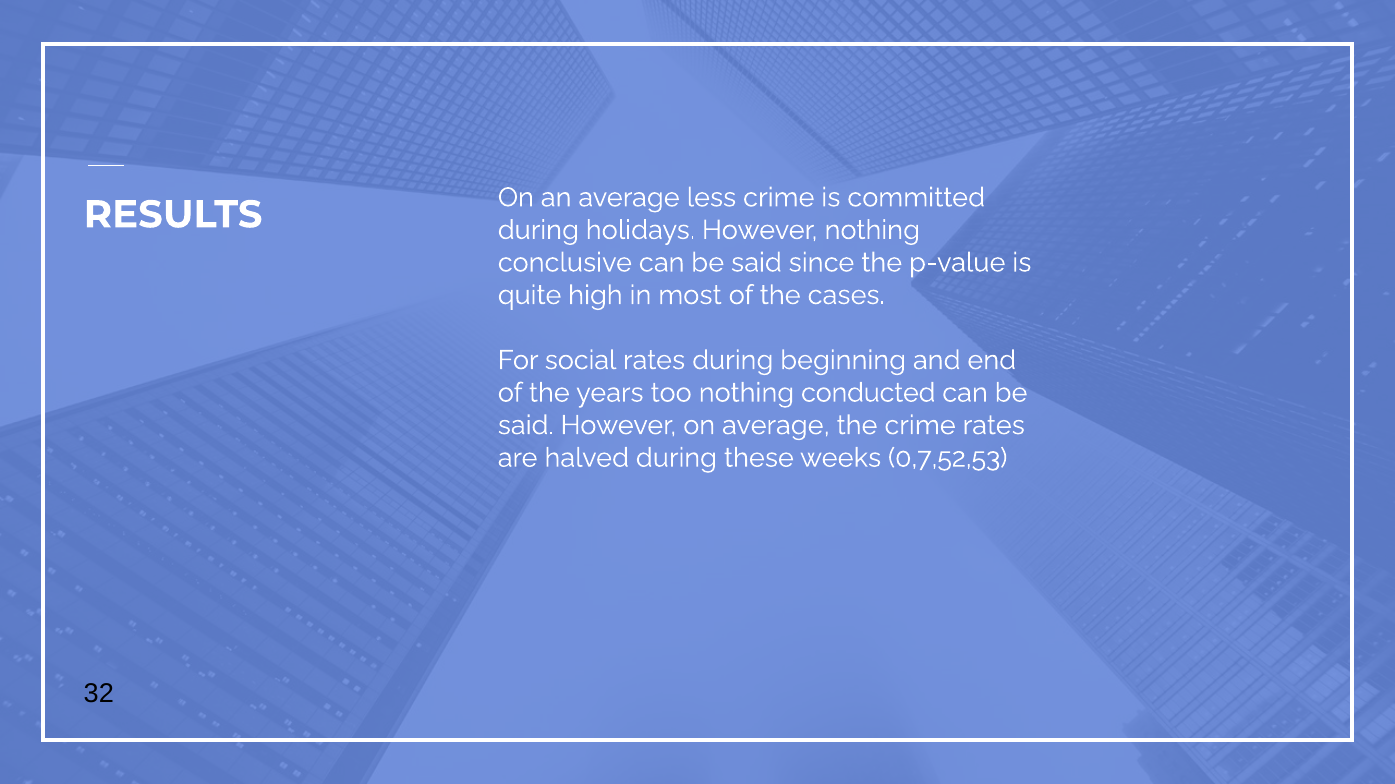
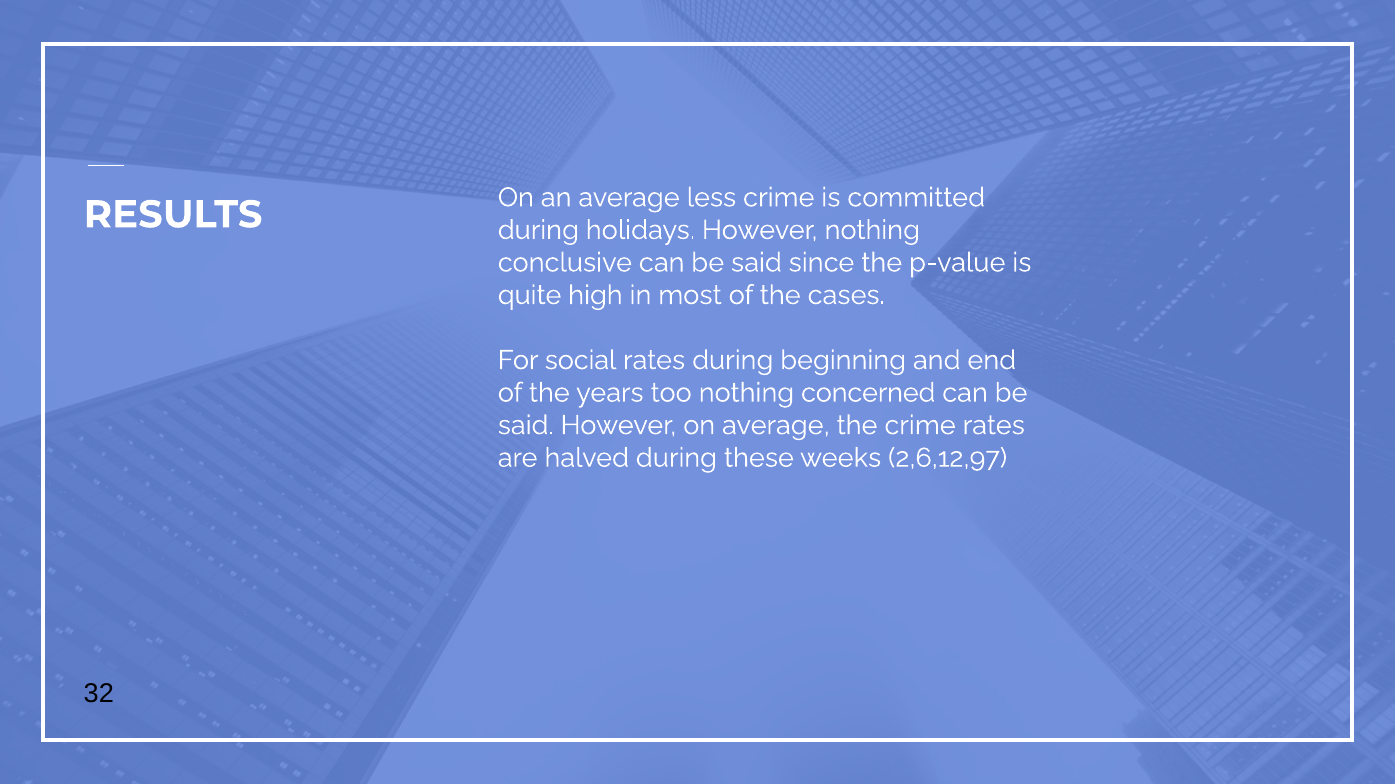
conducted: conducted -> concerned
0,7,52,53: 0,7,52,53 -> 2,6,12,97
